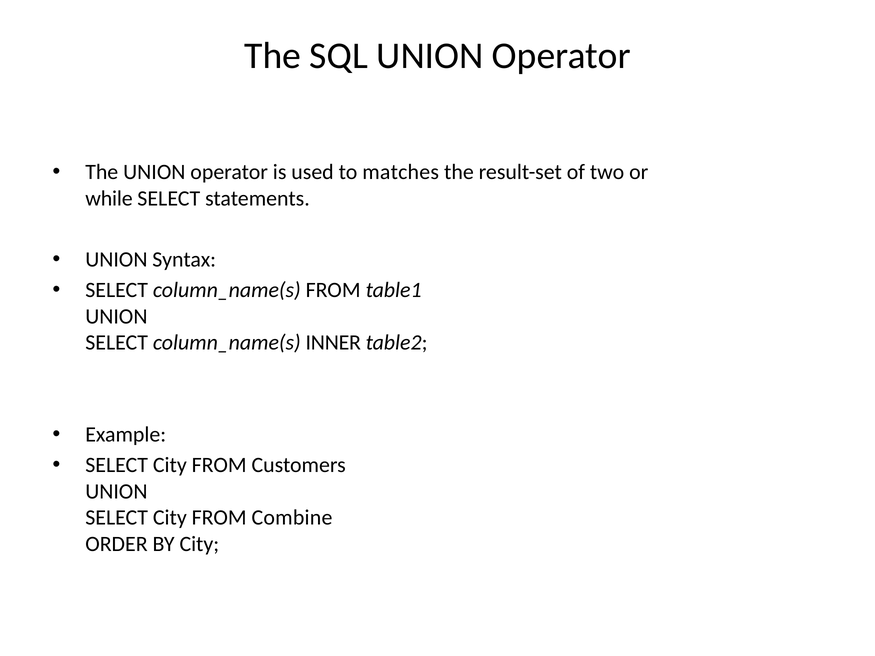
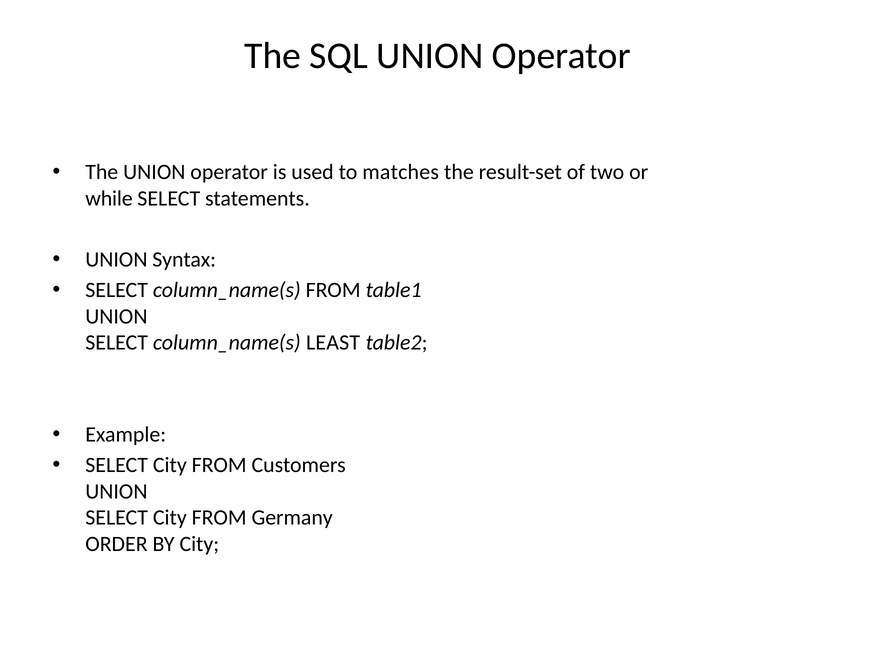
INNER: INNER -> LEAST
Combine: Combine -> Germany
